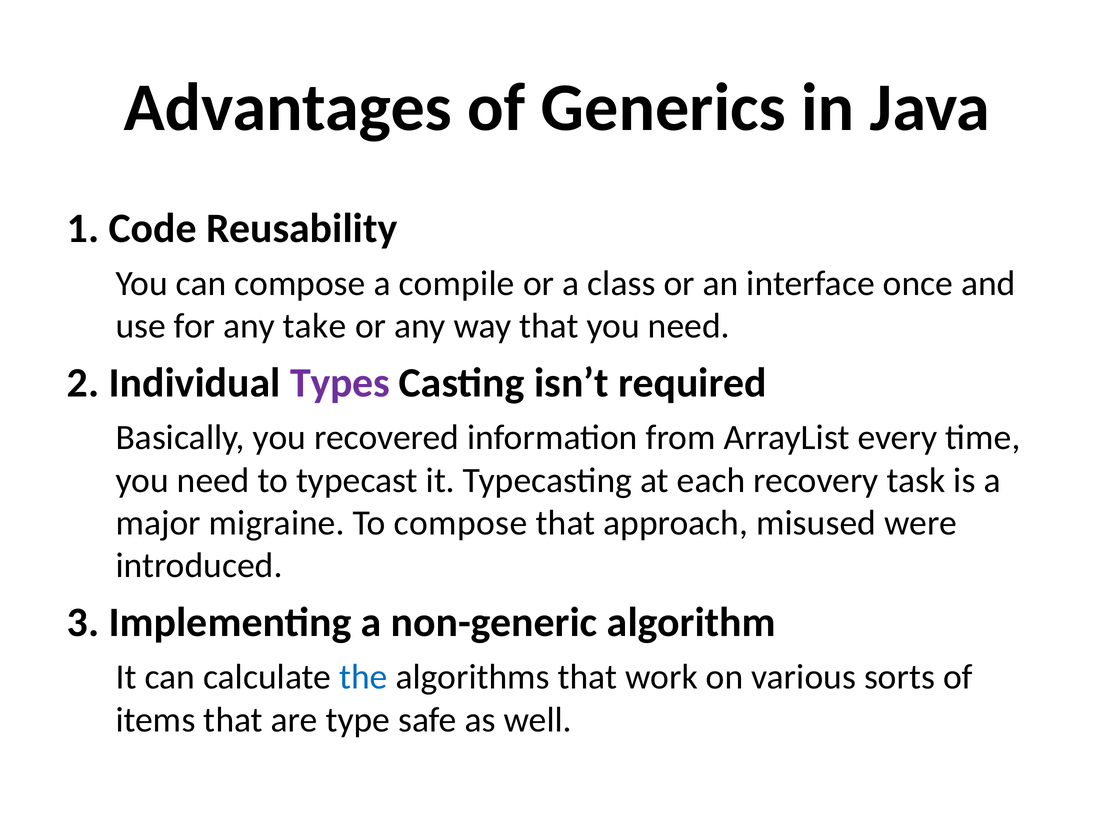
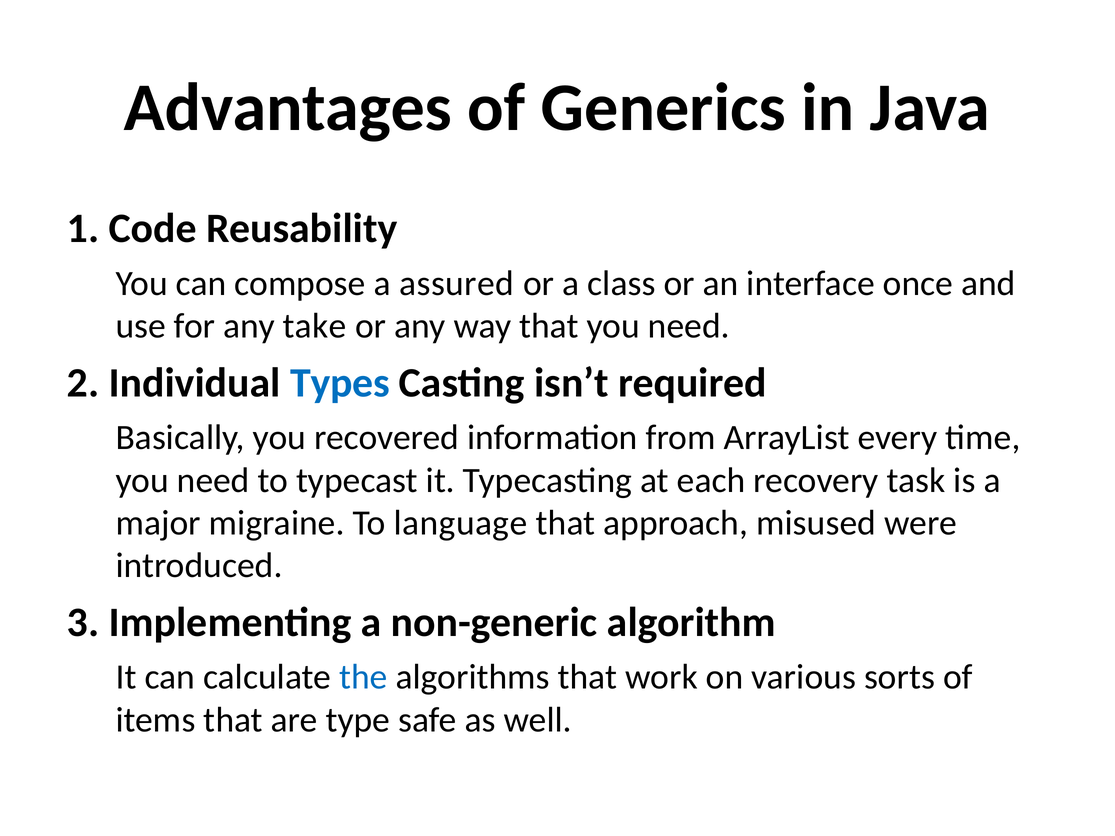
compile: compile -> assured
Types colour: purple -> blue
To compose: compose -> language
